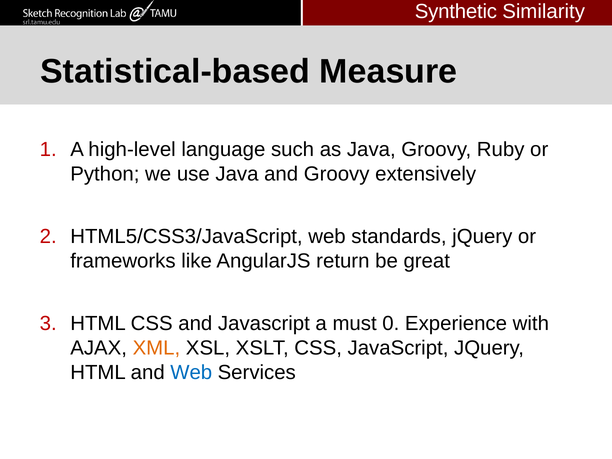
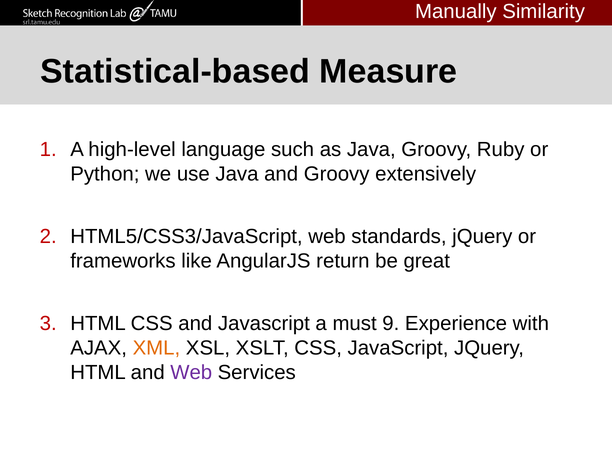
Synthetic: Synthetic -> Manually
0: 0 -> 9
Web at (191, 372) colour: blue -> purple
